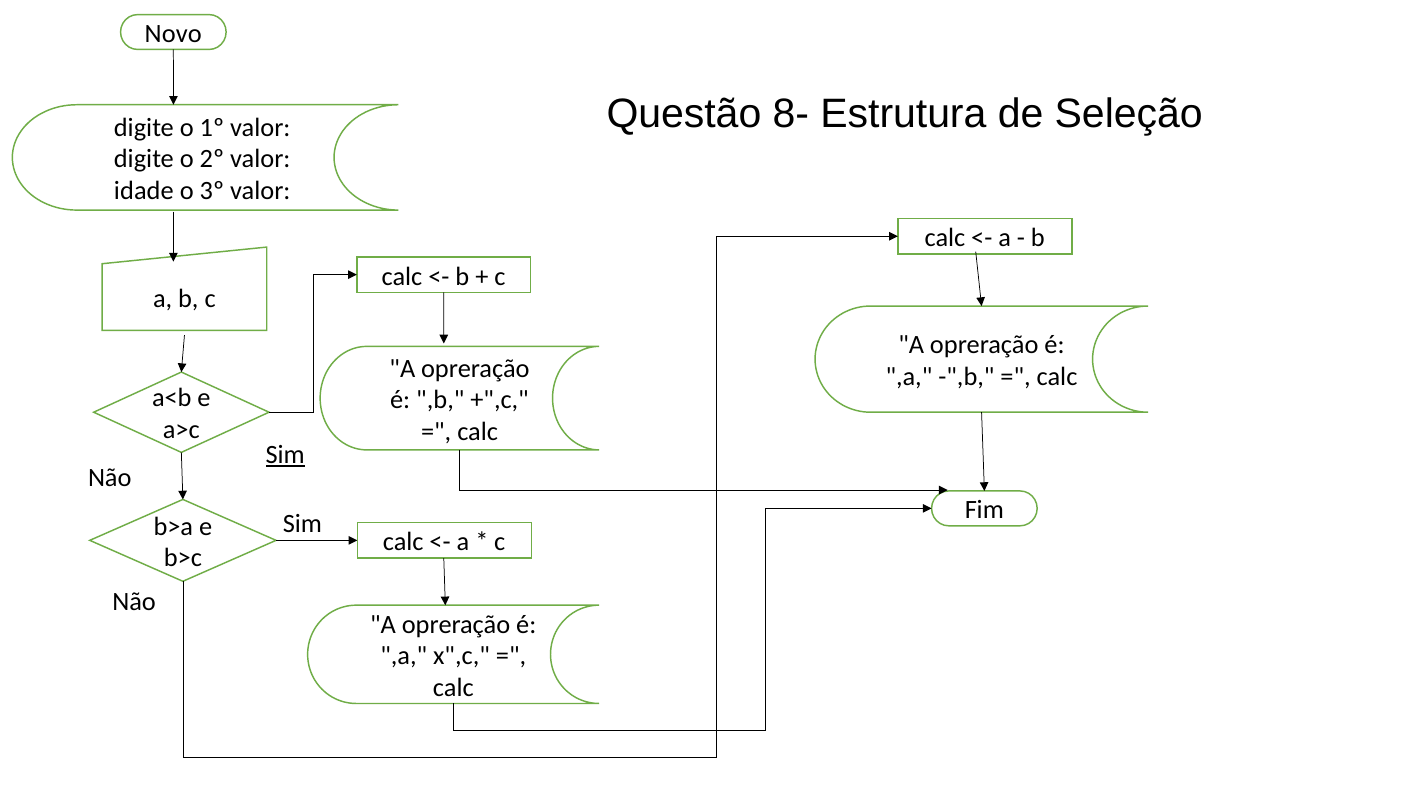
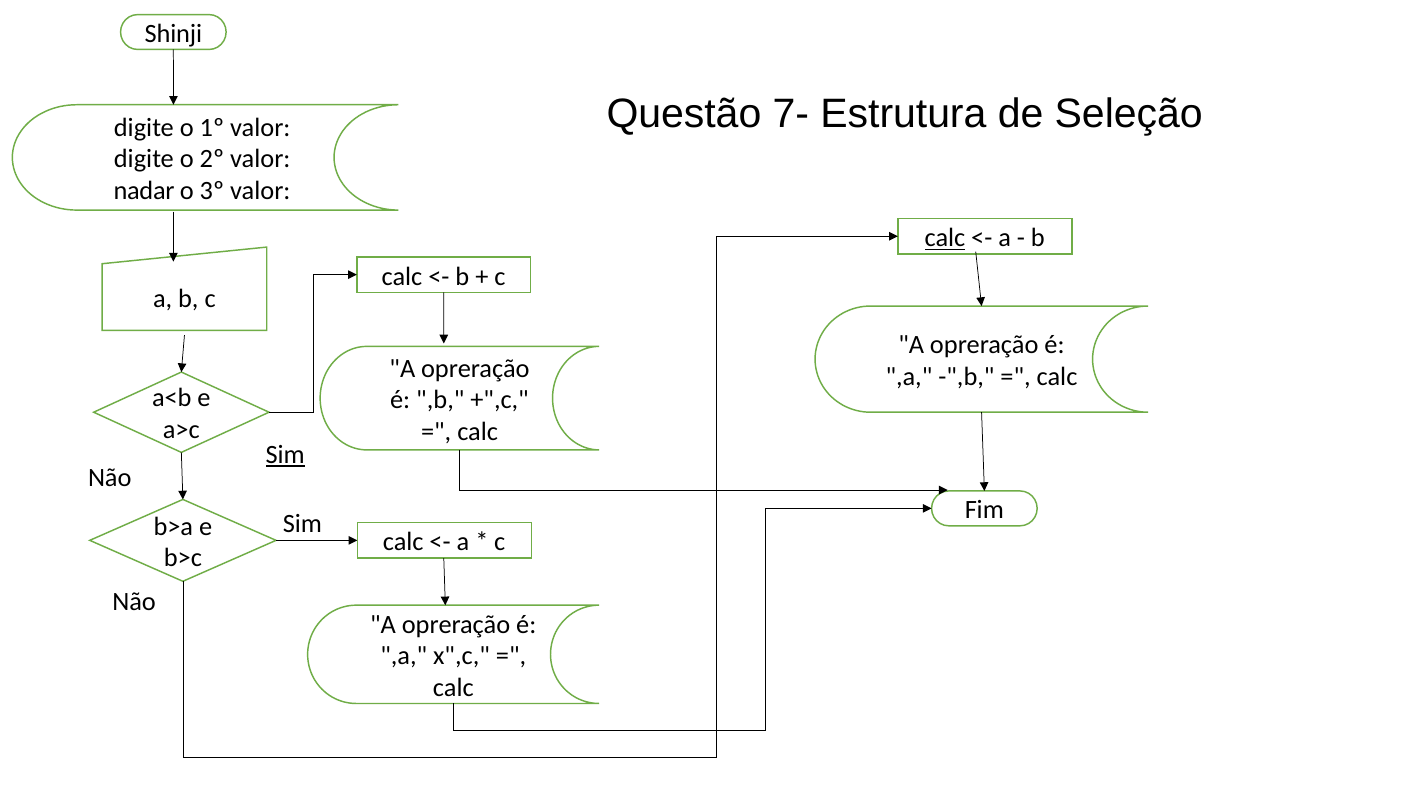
Novo: Novo -> Shinji
8-: 8- -> 7-
idade: idade -> nadar
calc at (945, 238) underline: none -> present
